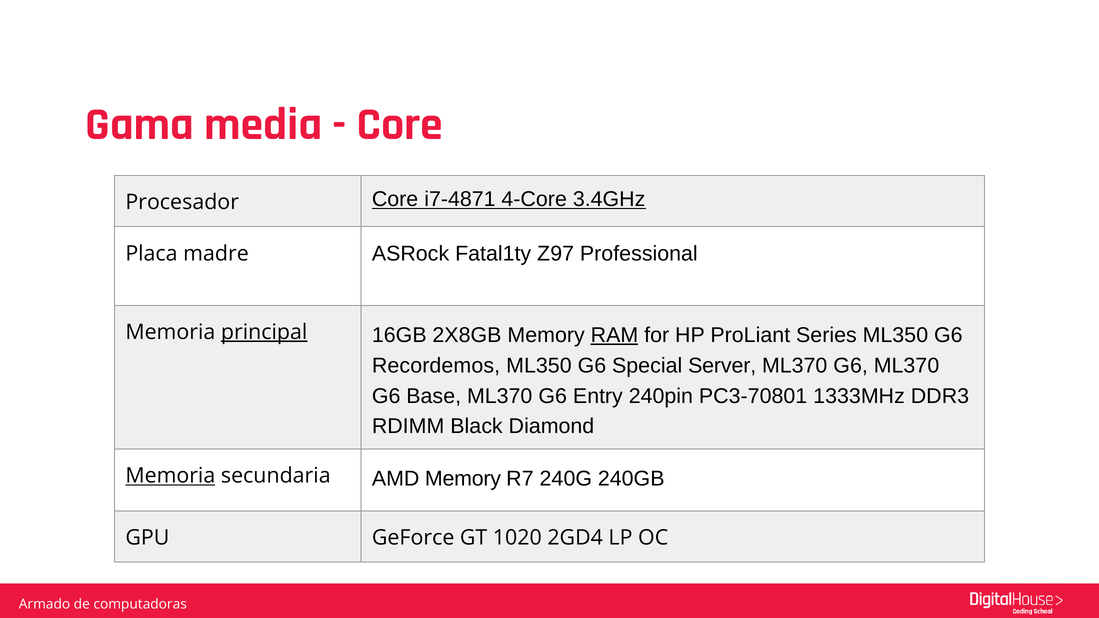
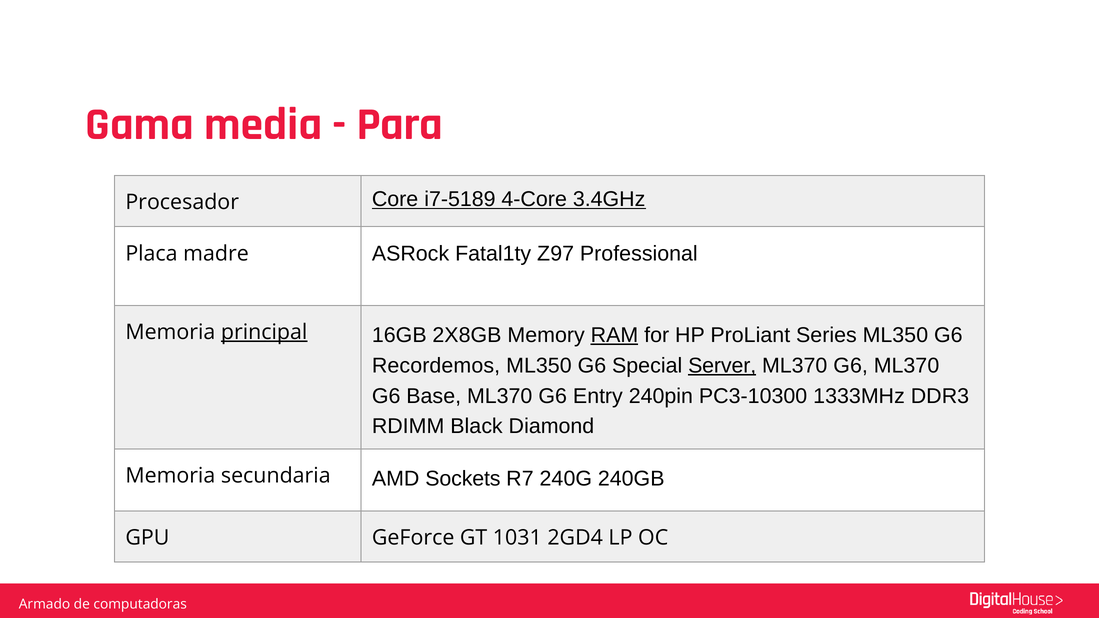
Core at (400, 124): Core -> Para
i7-4871: i7-4871 -> i7-5189
Server underline: none -> present
PC3-70801: PC3-70801 -> PC3-10300
Memoria at (170, 476) underline: present -> none
AMD Memory: Memory -> Sockets
1020: 1020 -> 1031
